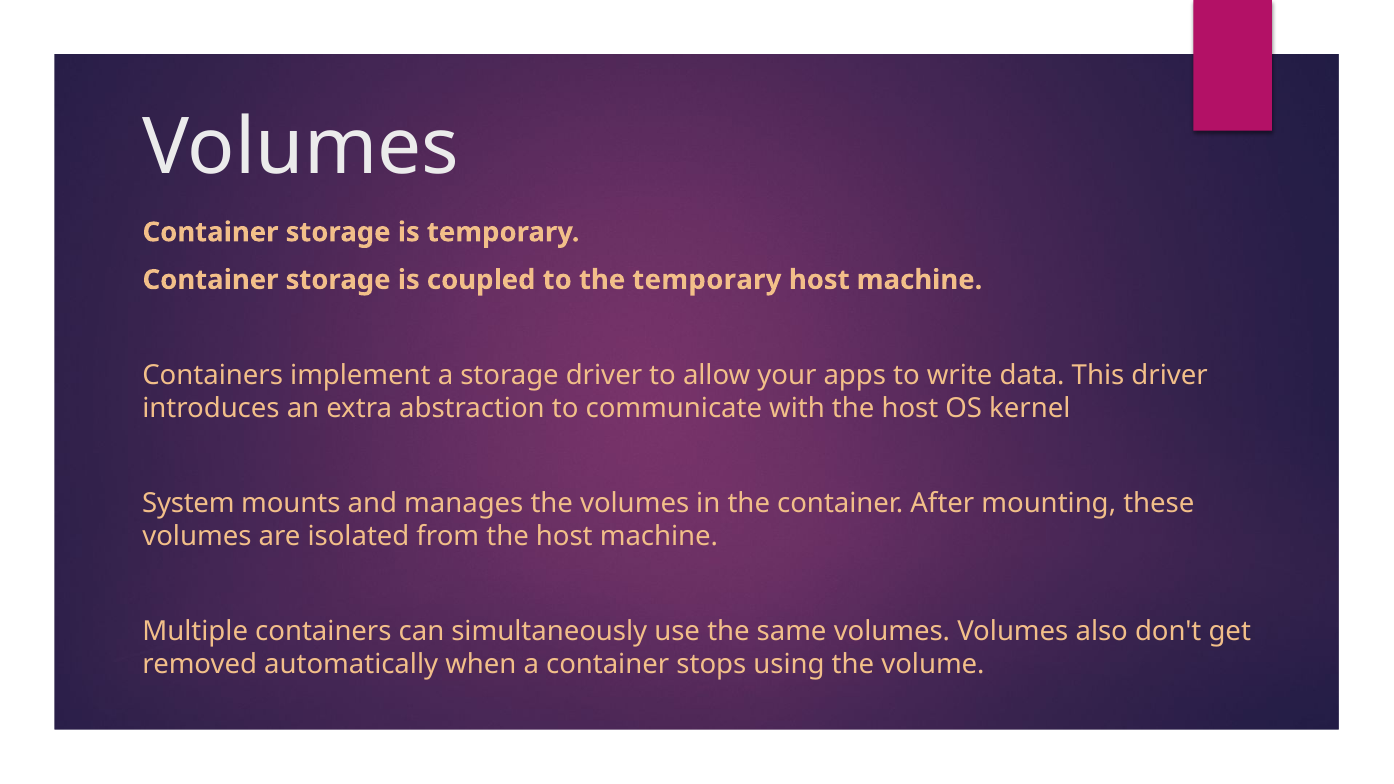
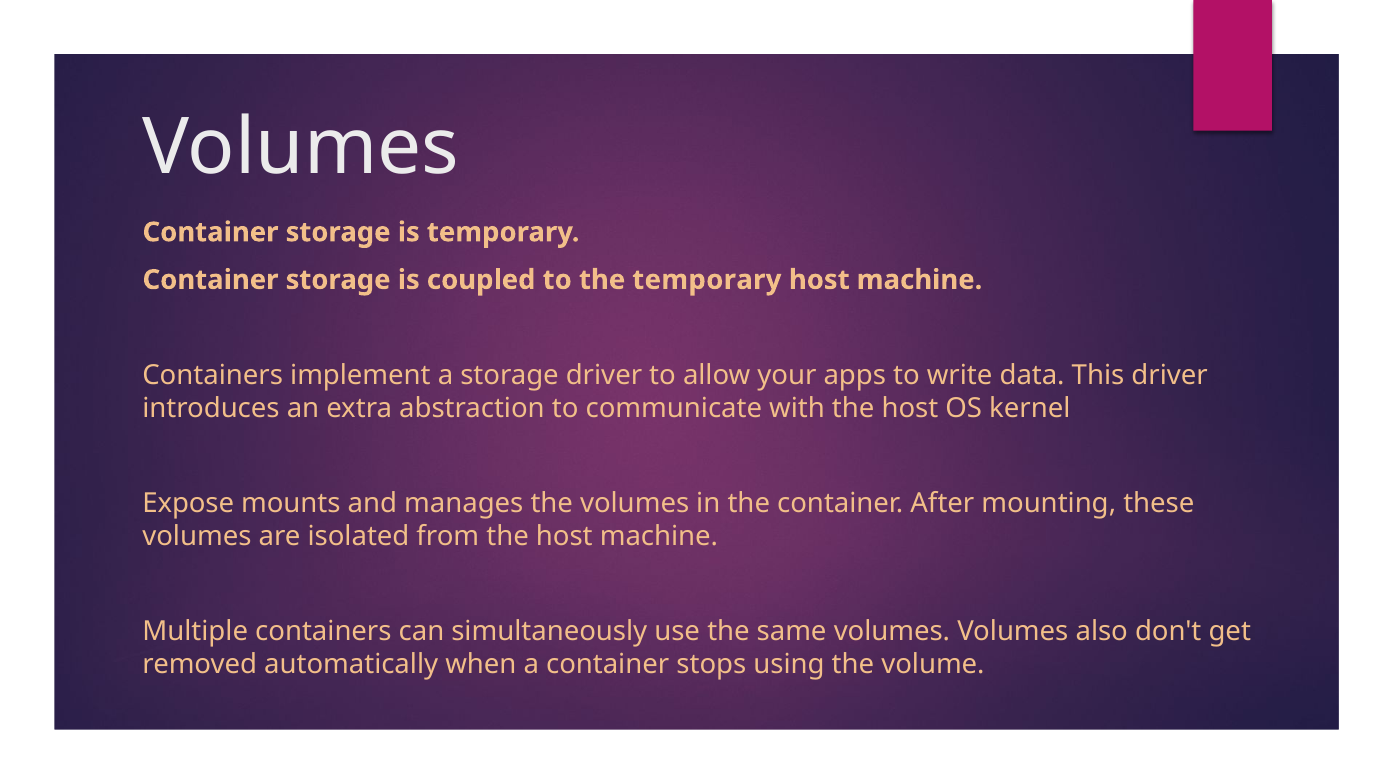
System: System -> Expose
